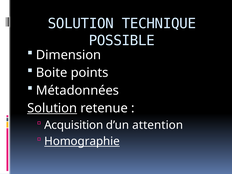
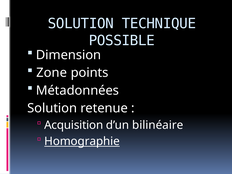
Boite: Boite -> Zone
Solution at (52, 108) underline: present -> none
attention: attention -> bilinéaire
